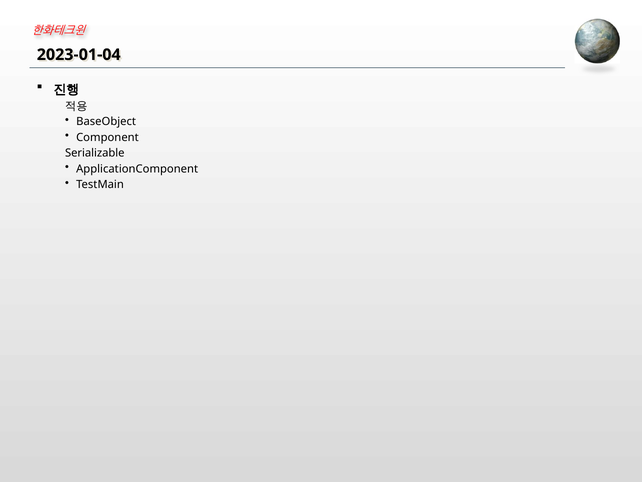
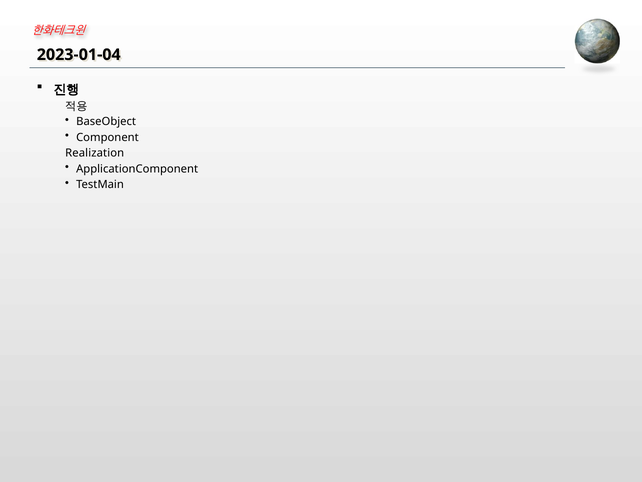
Serializable: Serializable -> Realization
